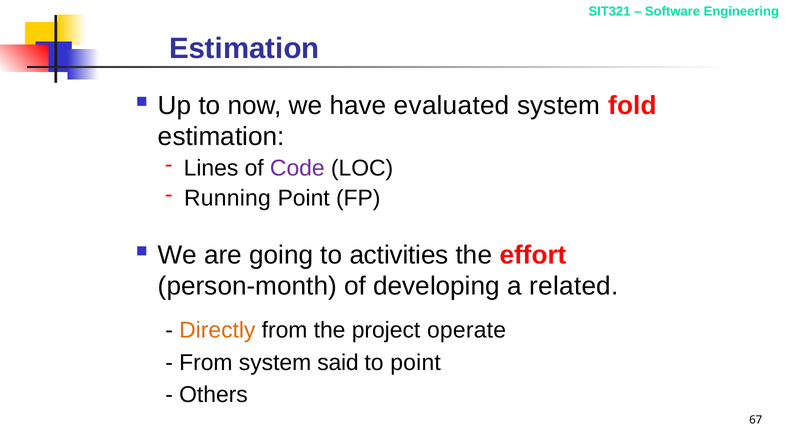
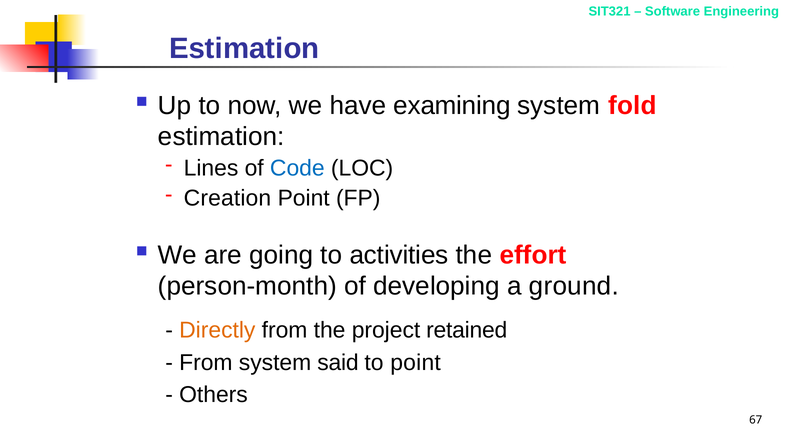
evaluated: evaluated -> examining
Code colour: purple -> blue
Running: Running -> Creation
related: related -> ground
operate: operate -> retained
